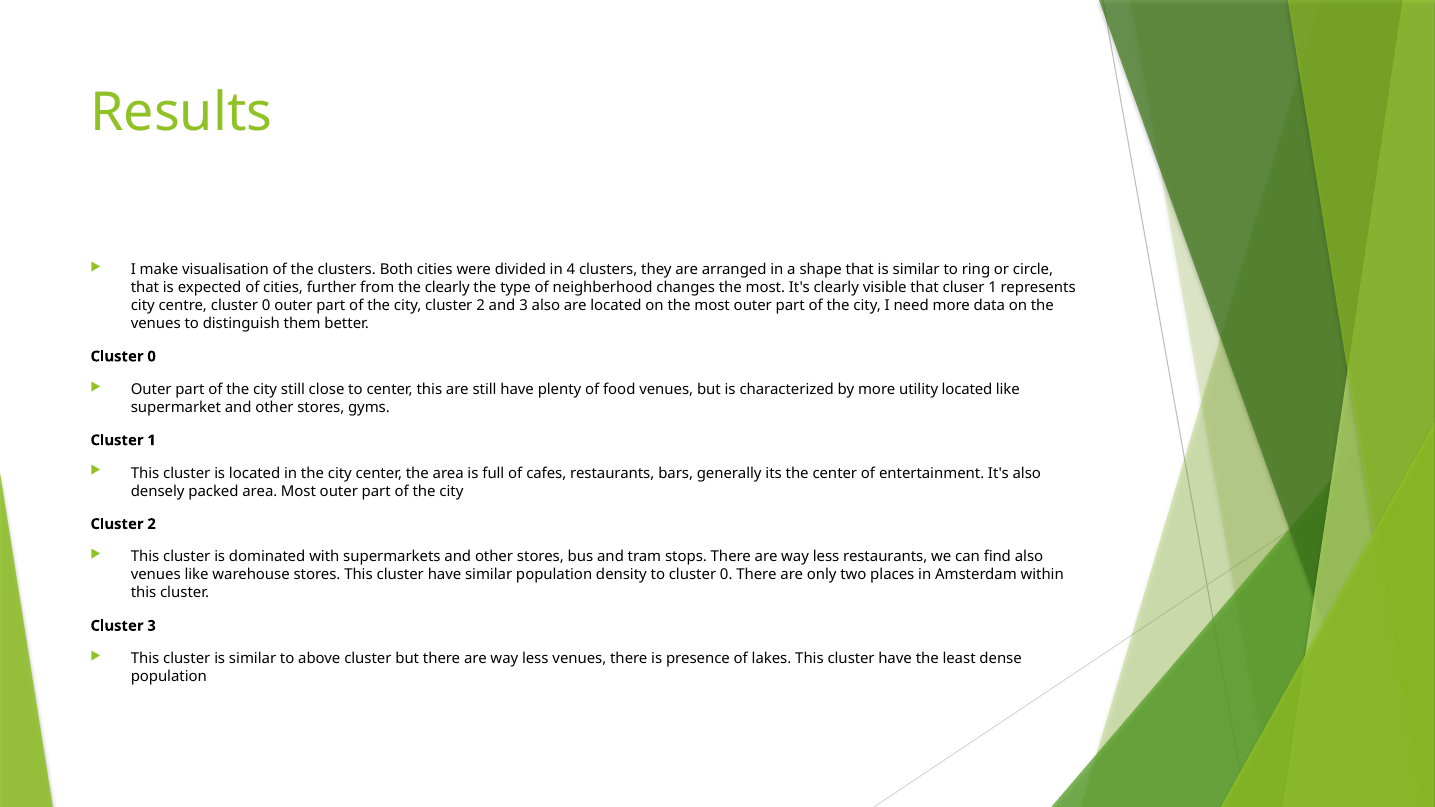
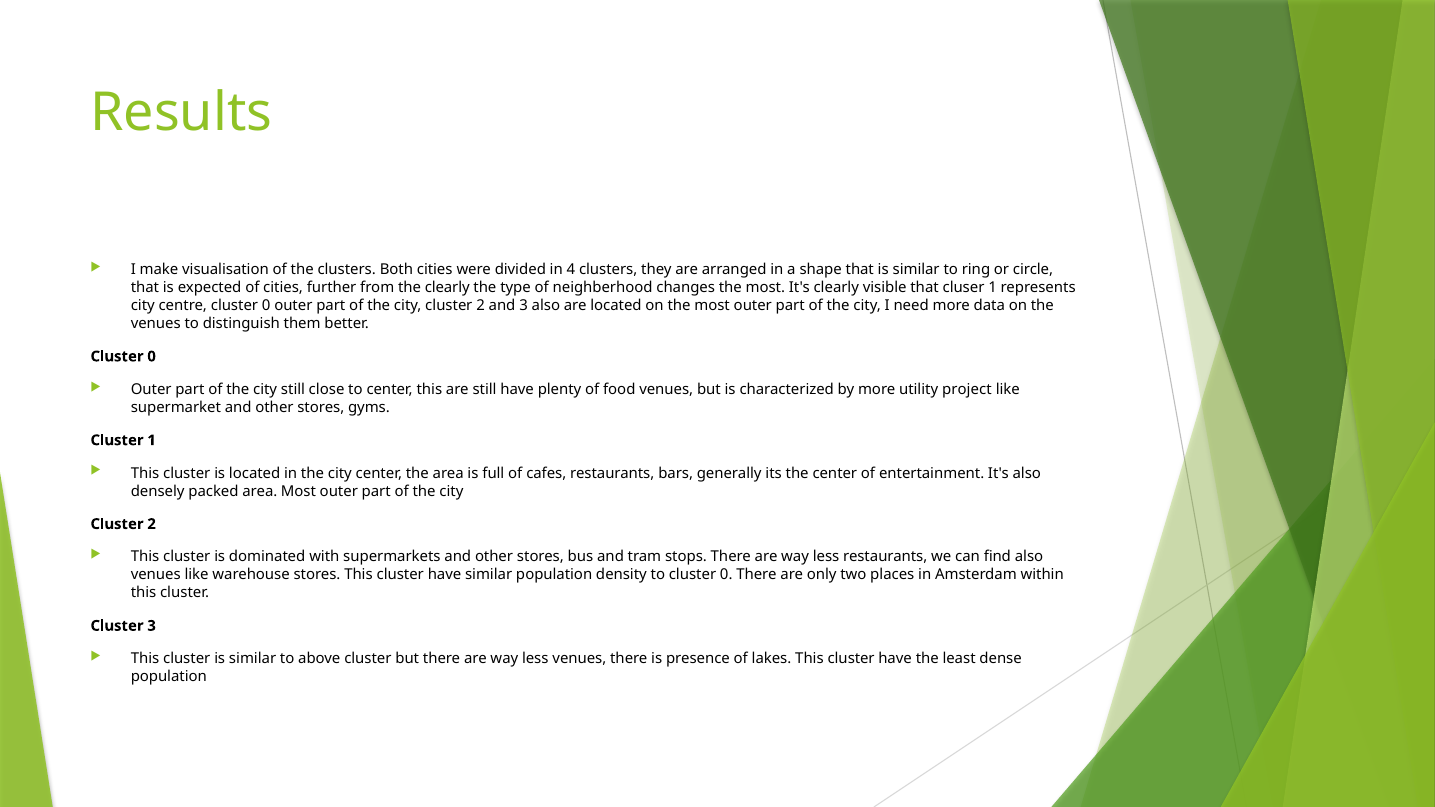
utility located: located -> project
